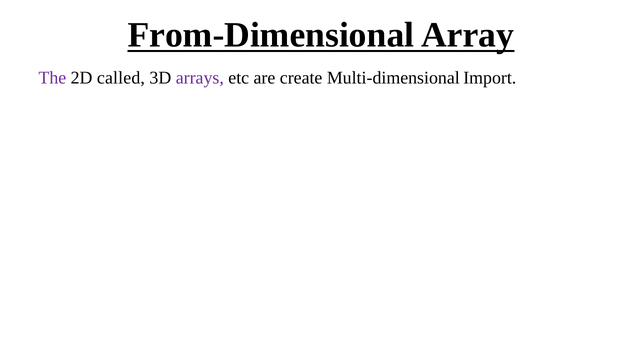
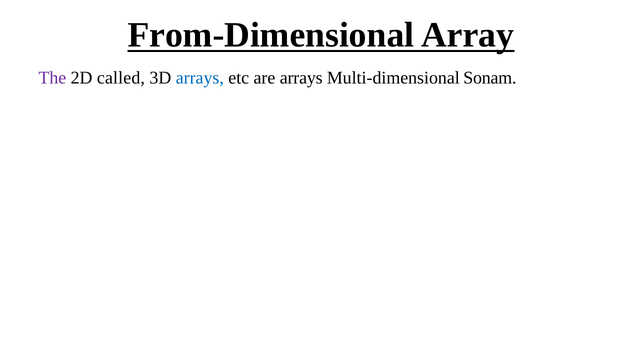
arrays at (200, 78) colour: purple -> blue
are create: create -> arrays
Import: Import -> Sonam
